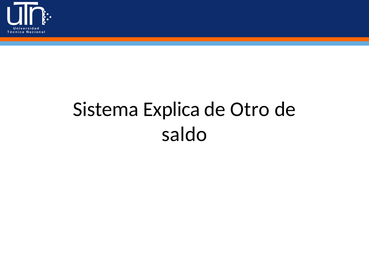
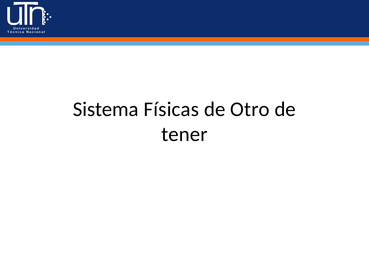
Explica: Explica -> Físicas
saldo: saldo -> tener
